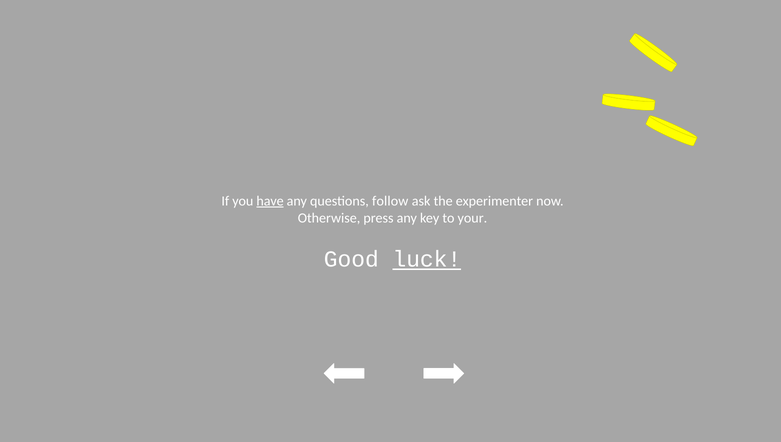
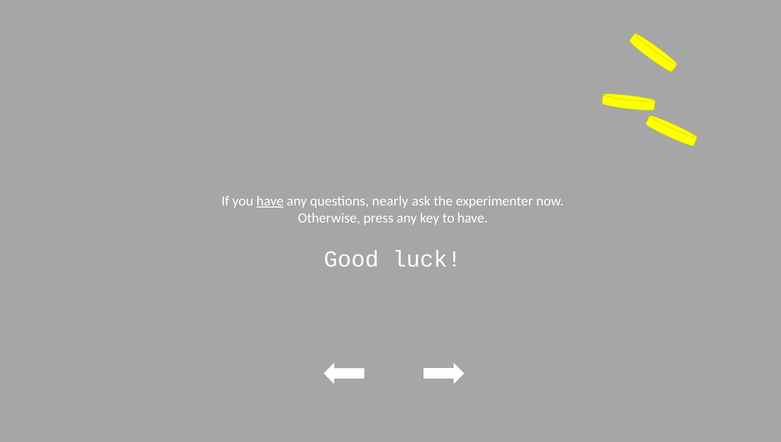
follow: follow -> nearly
to your: your -> have
luck underline: present -> none
